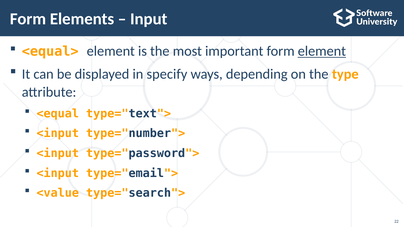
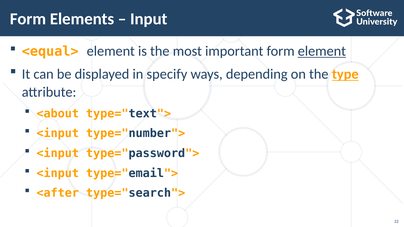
type underline: none -> present
<equal: <equal -> <about
<value: <value -> <after
